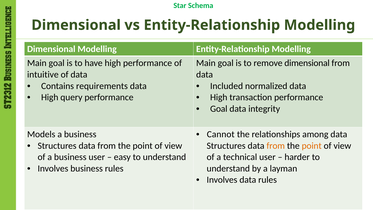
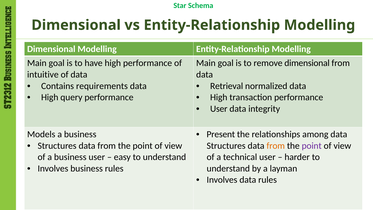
Included: Included -> Retrieval
Goal at (219, 109): Goal -> User
Cannot: Cannot -> Present
point at (312, 146) colour: orange -> purple
